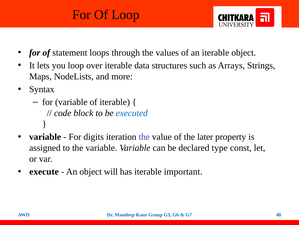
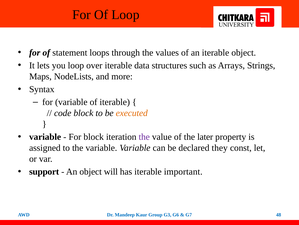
executed colour: blue -> orange
For digits: digits -> block
type: type -> they
execute: execute -> support
